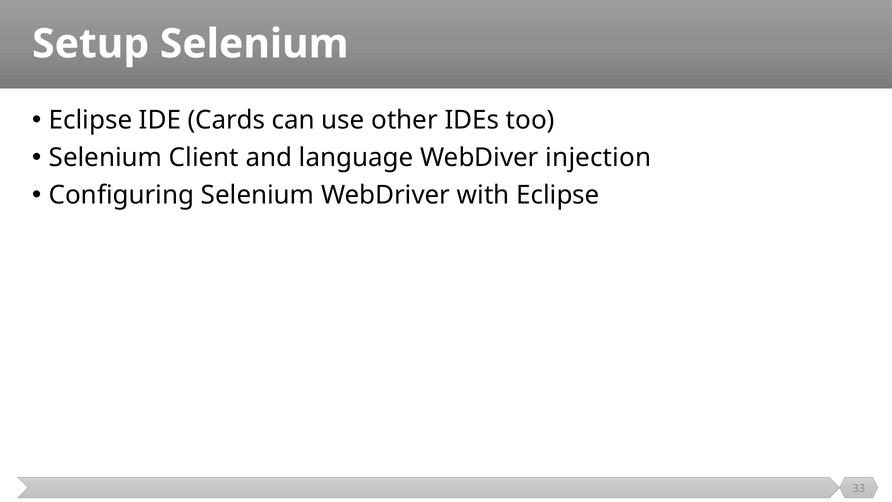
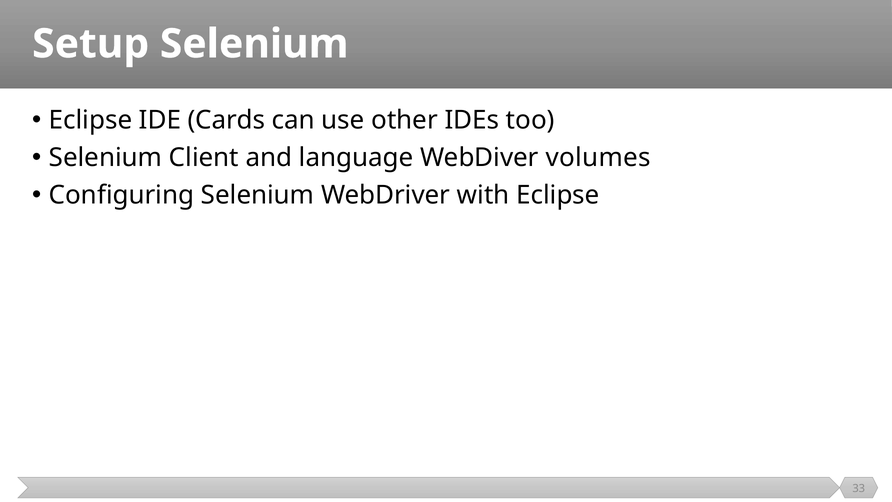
injection: injection -> volumes
